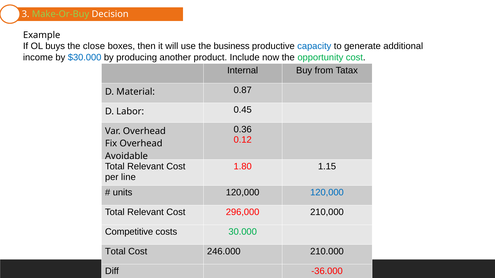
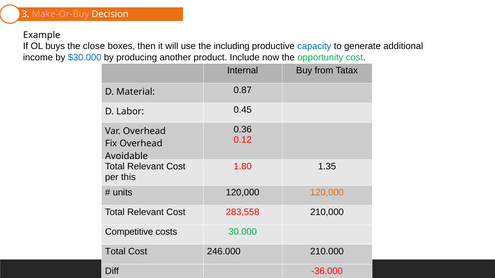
Make-Or-Buy colour: light green -> pink
business: business -> including
1.15: 1.15 -> 1.35
line: line -> this
120,000 at (327, 193) colour: blue -> orange
296,000: 296,000 -> 283,558
